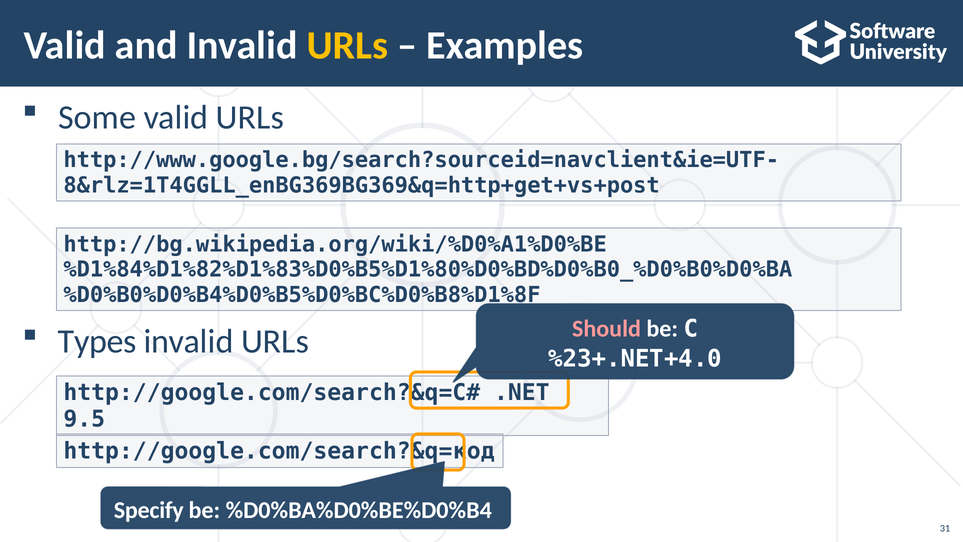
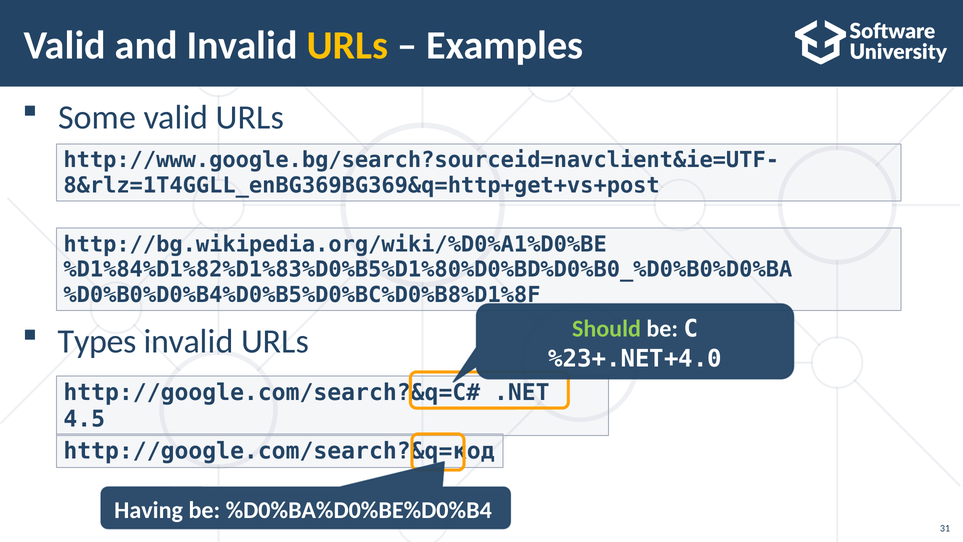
Should colour: pink -> light green
9.5: 9.5 -> 4.5
Specify: Specify -> Having
